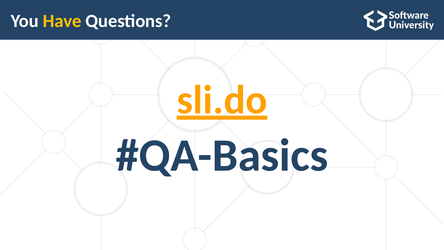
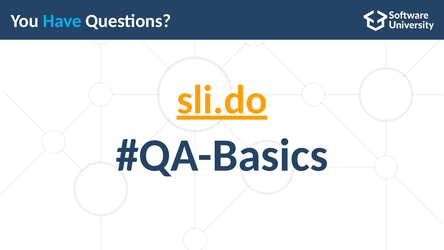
Have colour: yellow -> light blue
